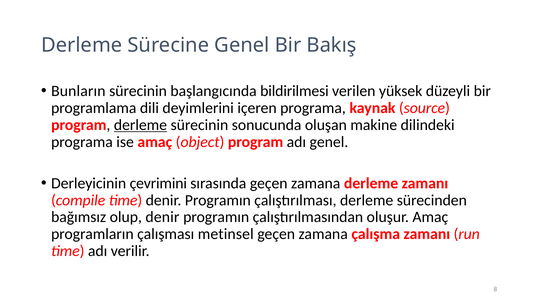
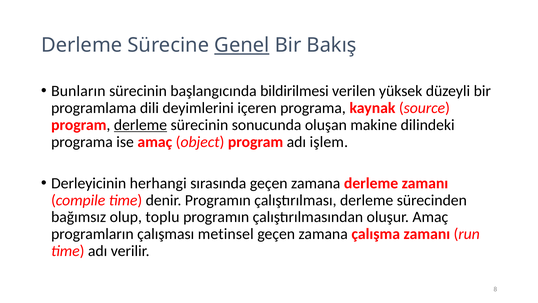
Genel at (242, 45) underline: none -> present
adı genel: genel -> işlem
çevrimini: çevrimini -> herhangi
olup denir: denir -> toplu
